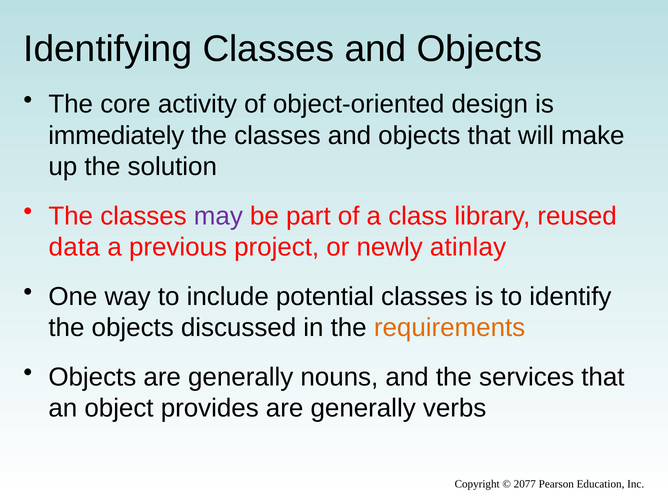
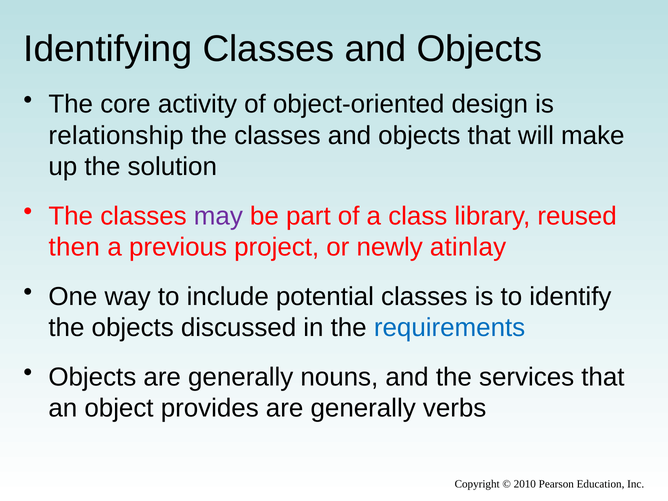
immediately: immediately -> relationship
data: data -> then
requirements colour: orange -> blue
2077: 2077 -> 2010
